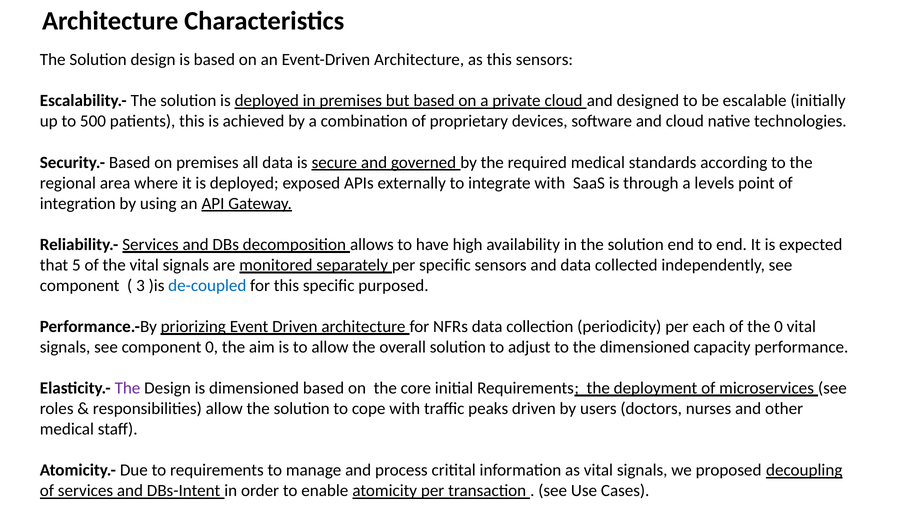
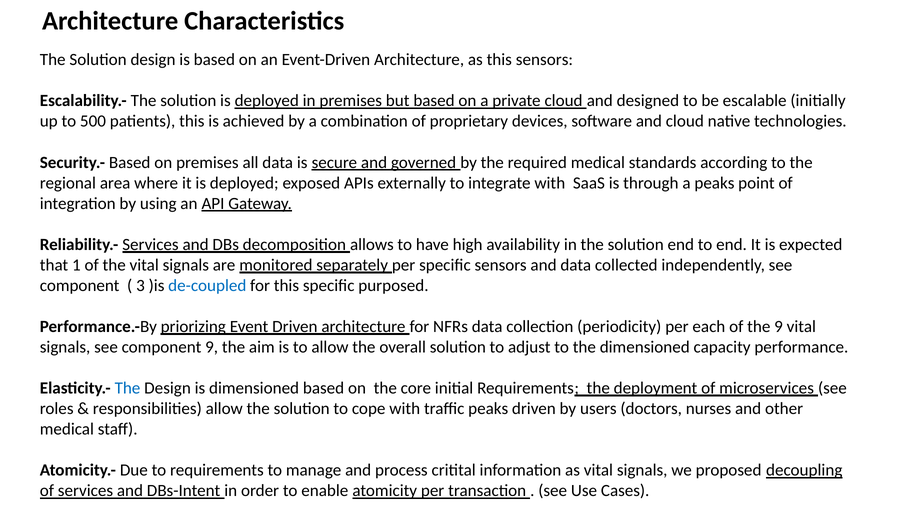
a levels: levels -> peaks
5: 5 -> 1
the 0: 0 -> 9
component 0: 0 -> 9
The at (128, 388) colour: purple -> blue
